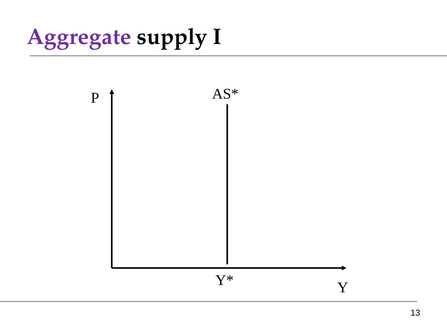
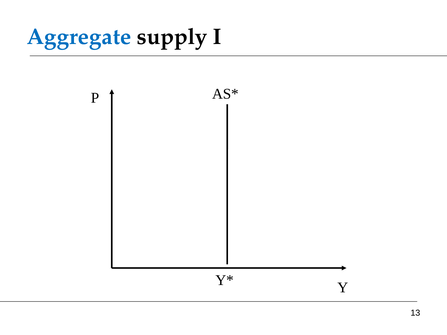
Aggregate colour: purple -> blue
